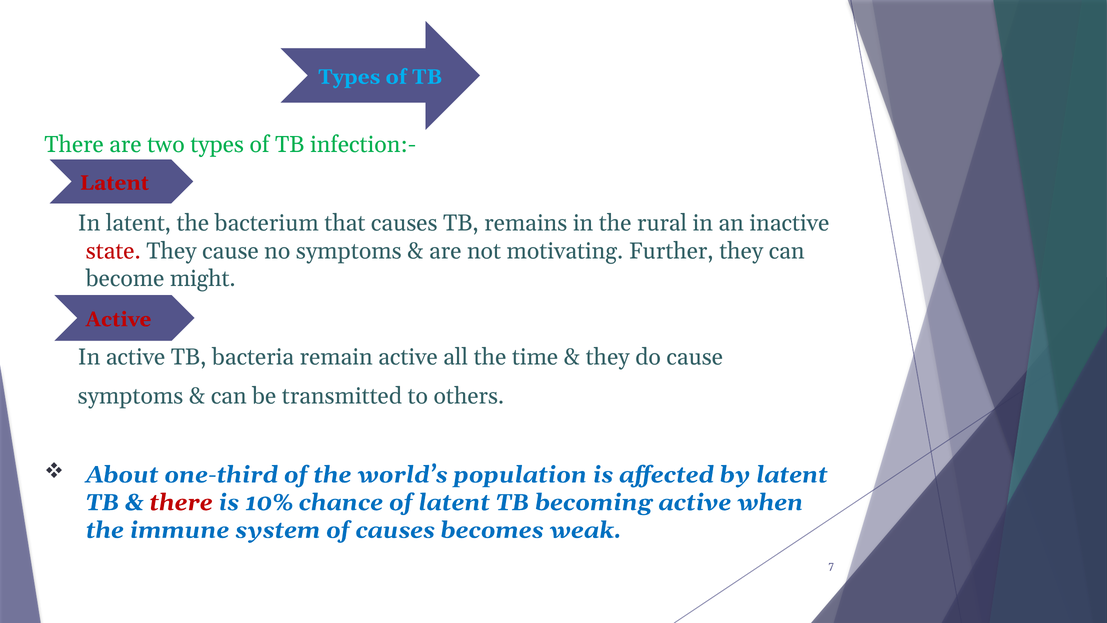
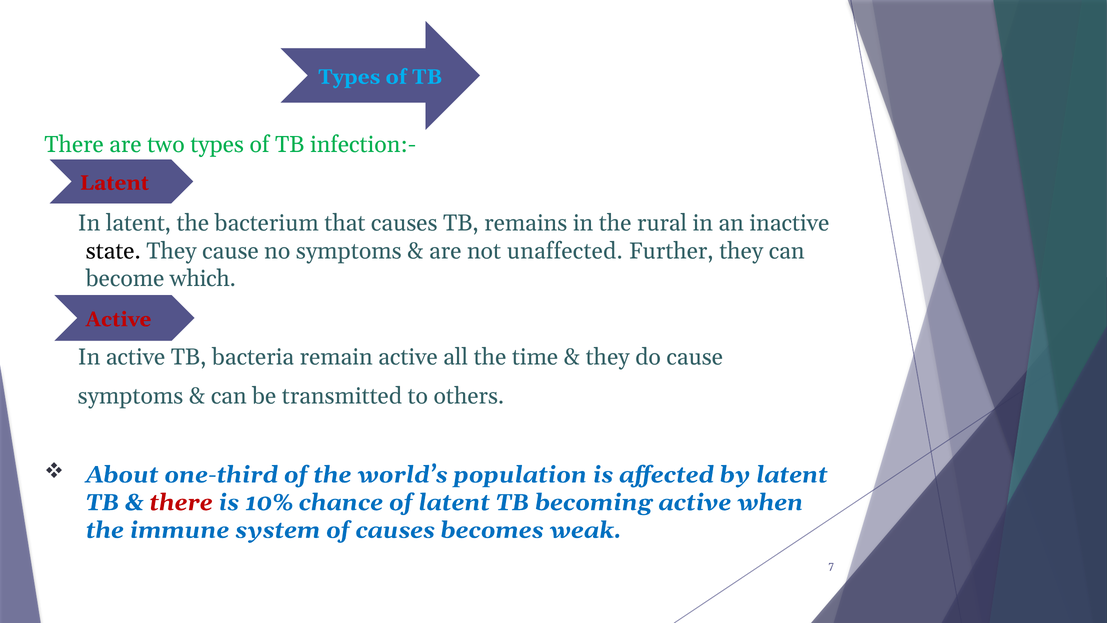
state colour: red -> black
motivating: motivating -> unaffected
might: might -> which
